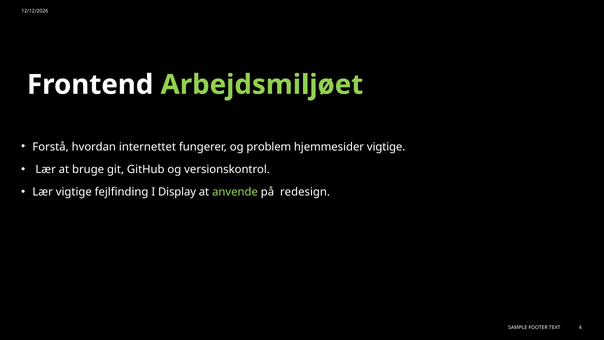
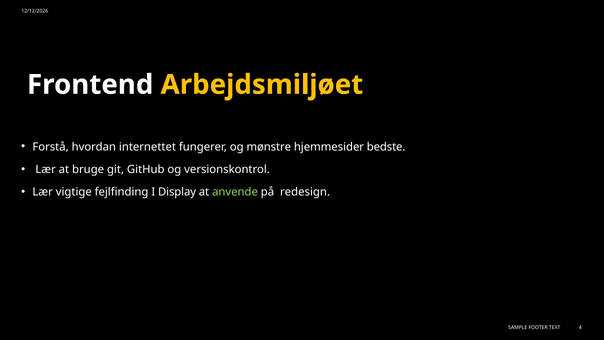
Arbejdsmiljøet colour: light green -> yellow
problem: problem -> mønstre
hjemmesider vigtige: vigtige -> bedste
